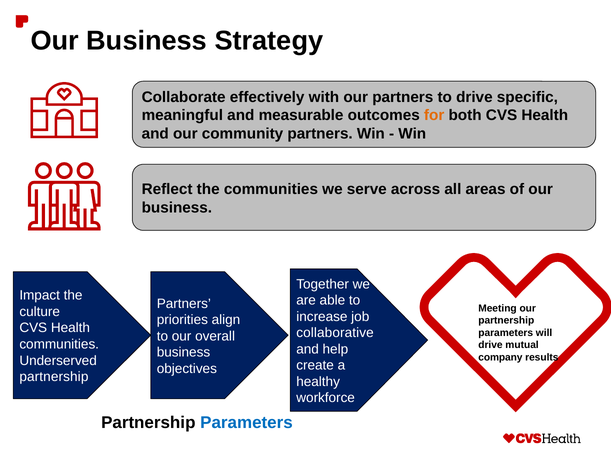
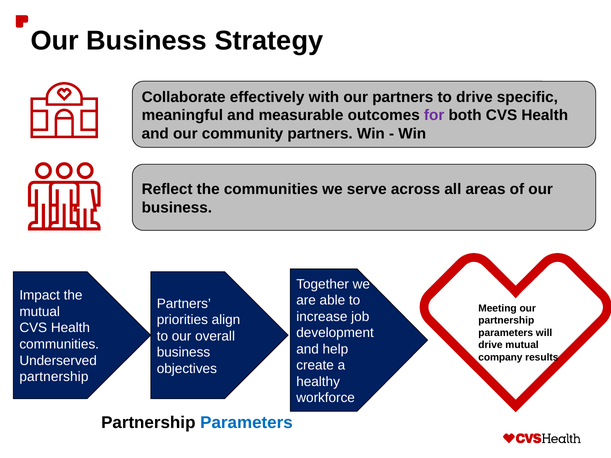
for colour: orange -> purple
culture at (40, 312): culture -> mutual
collaborative: collaborative -> development
